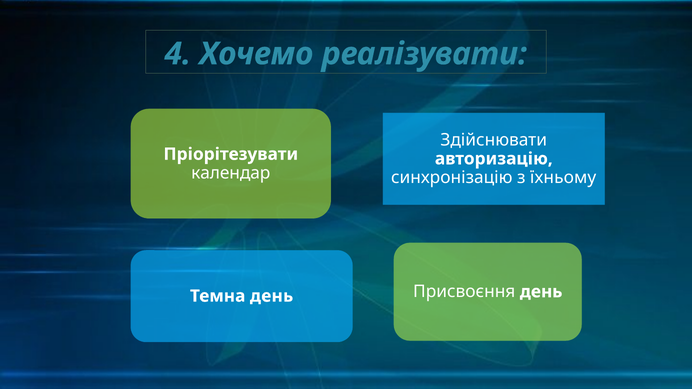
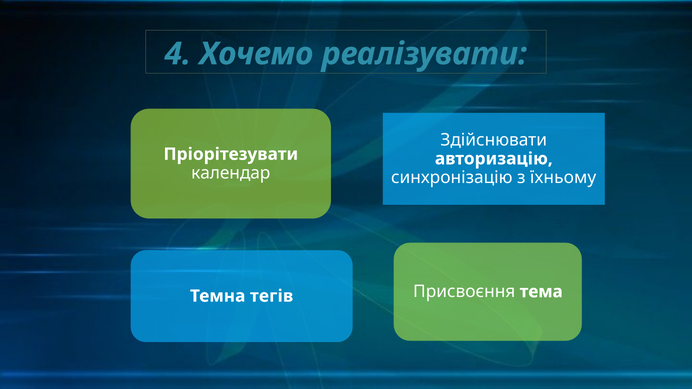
Присвоєння день: день -> тема
Темна день: день -> тегів
